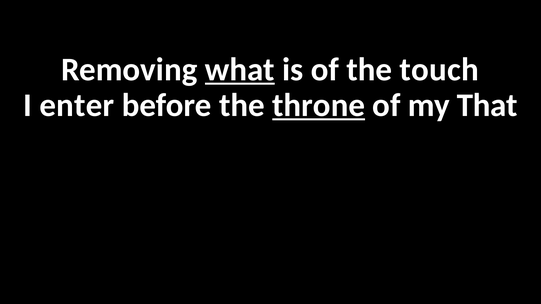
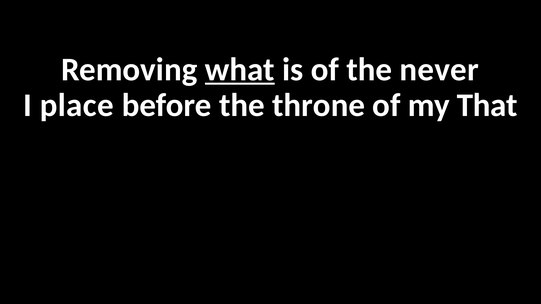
touch: touch -> never
enter: enter -> place
throne underline: present -> none
